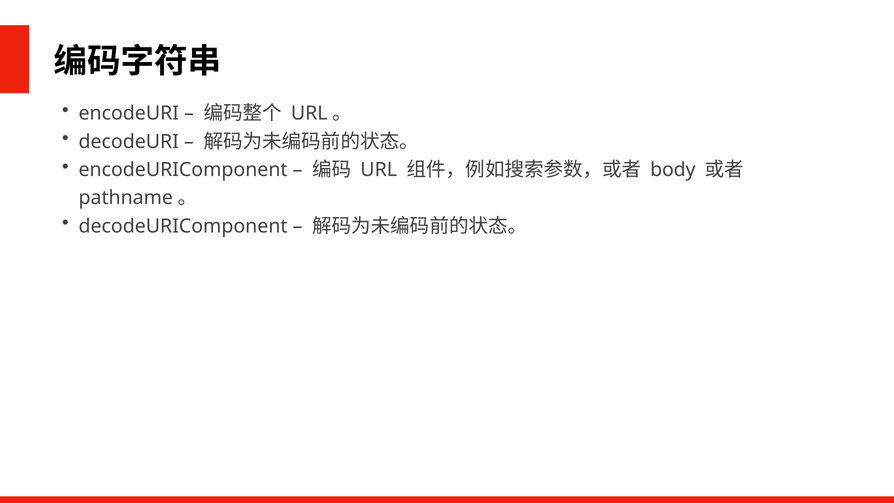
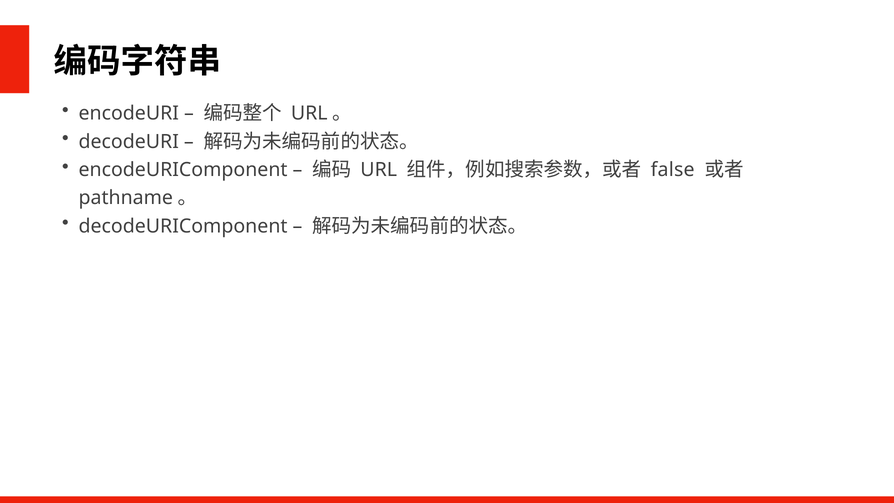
body: body -> false
